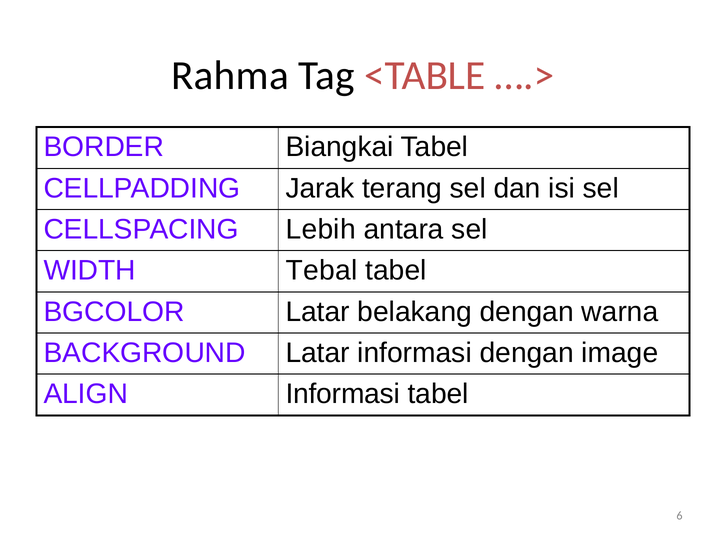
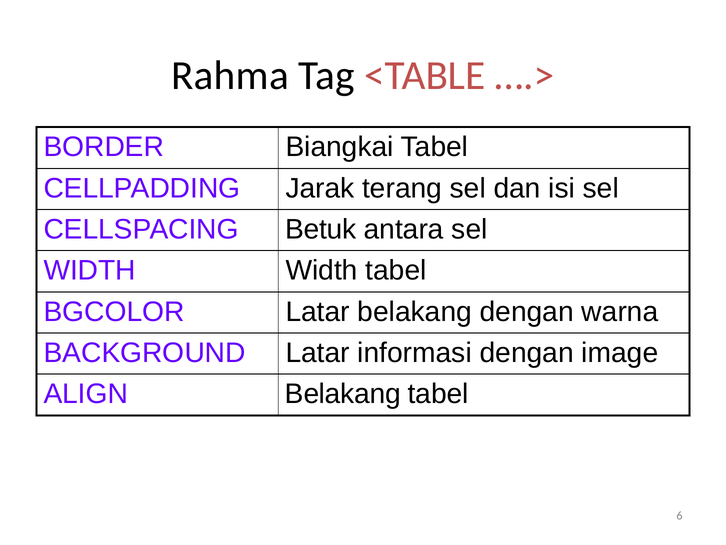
Lebih: Lebih -> Betuk
WIDTH Tebal: Tebal -> Width
ALIGN Informasi: Informasi -> Belakang
